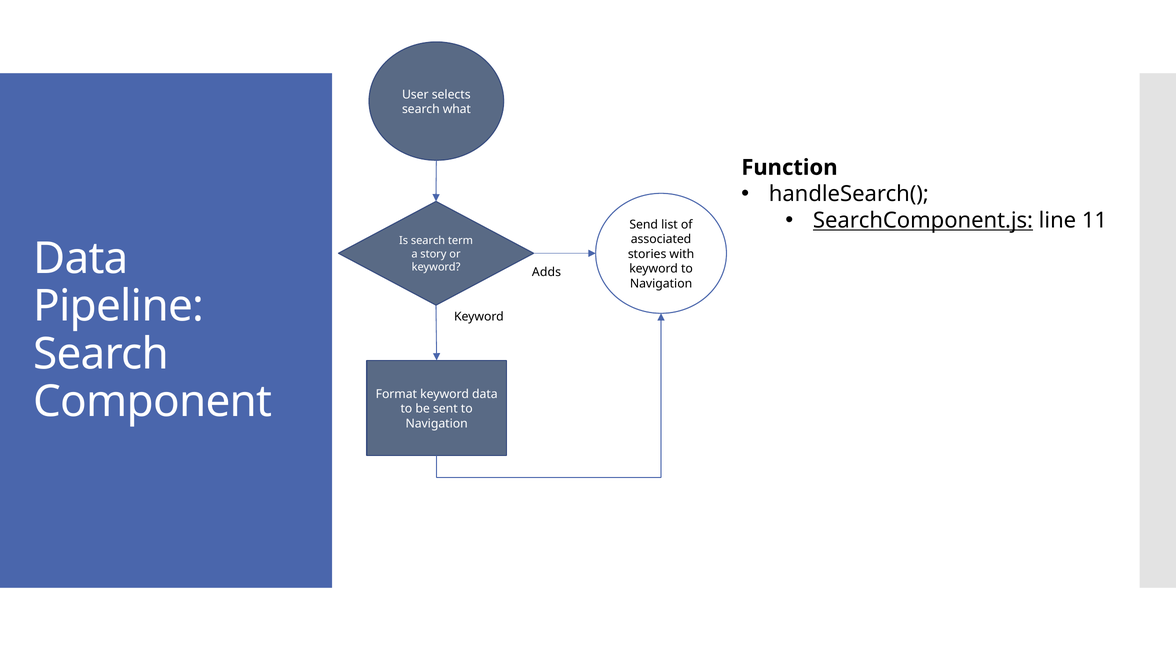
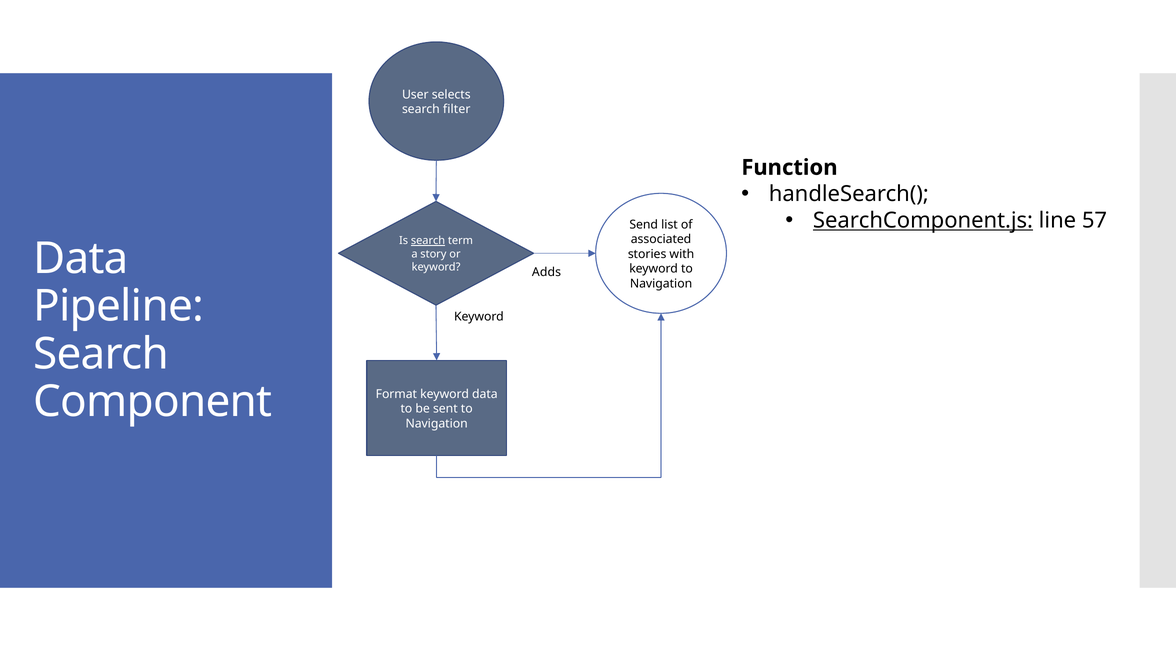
what: what -> filter
11: 11 -> 57
search at (428, 241) underline: none -> present
